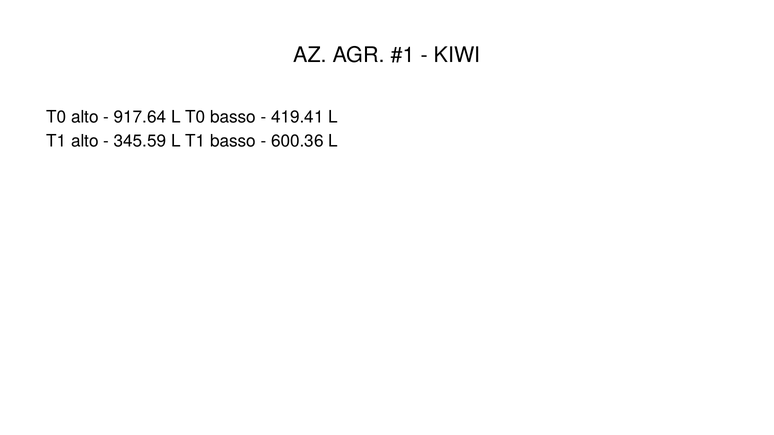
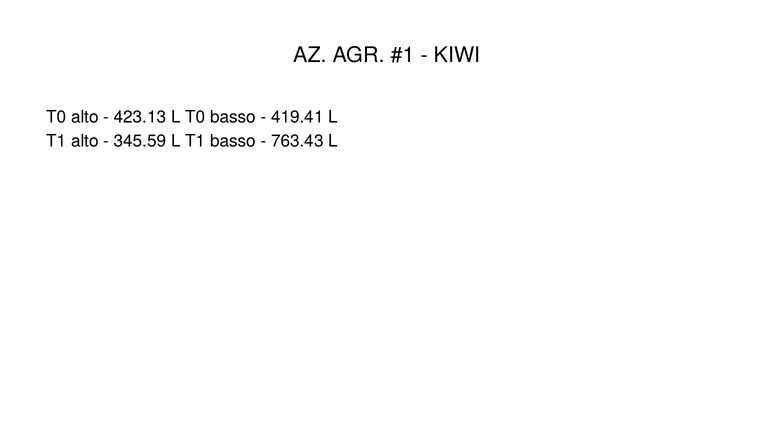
917.64: 917.64 -> 423.13
600.36: 600.36 -> 763.43
